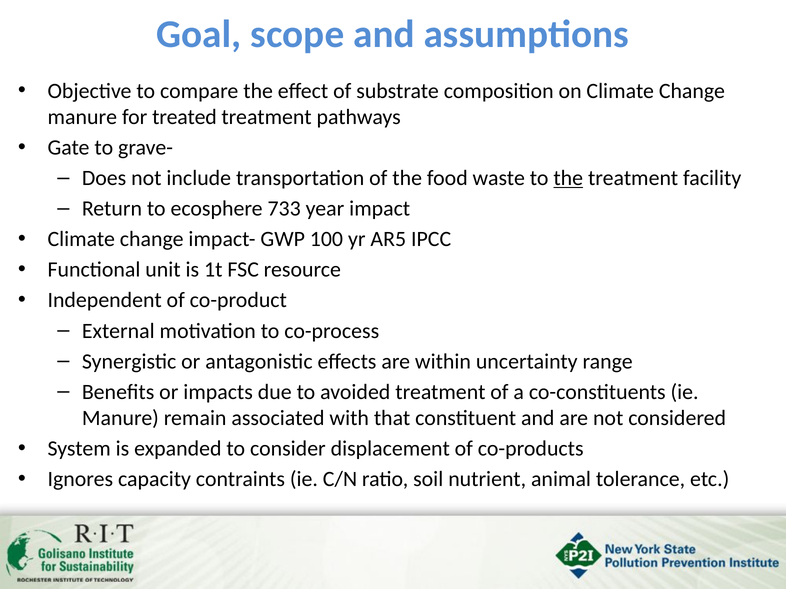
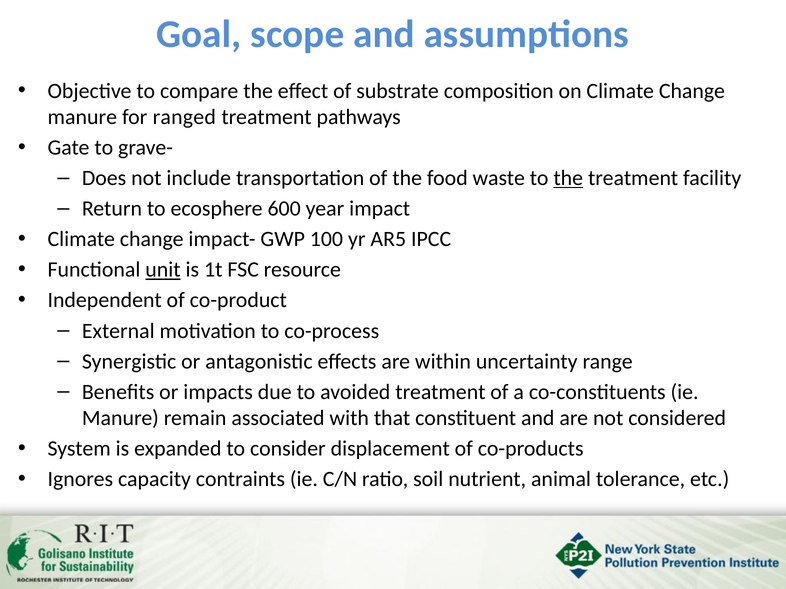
treated: treated -> ranged
733: 733 -> 600
unit underline: none -> present
